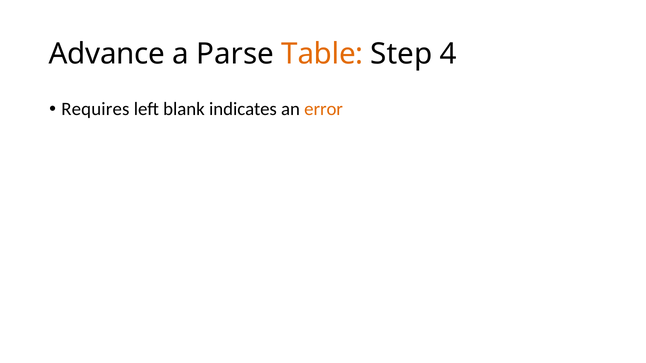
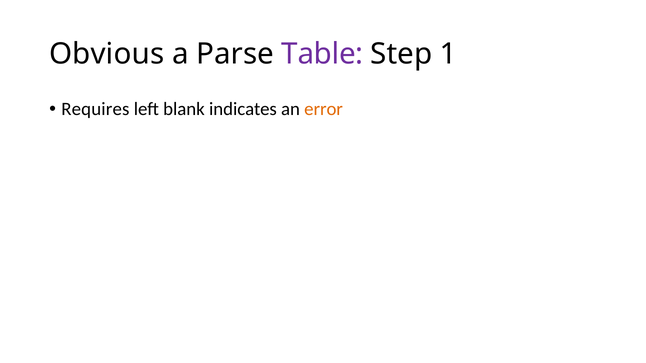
Advance: Advance -> Obvious
Table colour: orange -> purple
4: 4 -> 1
